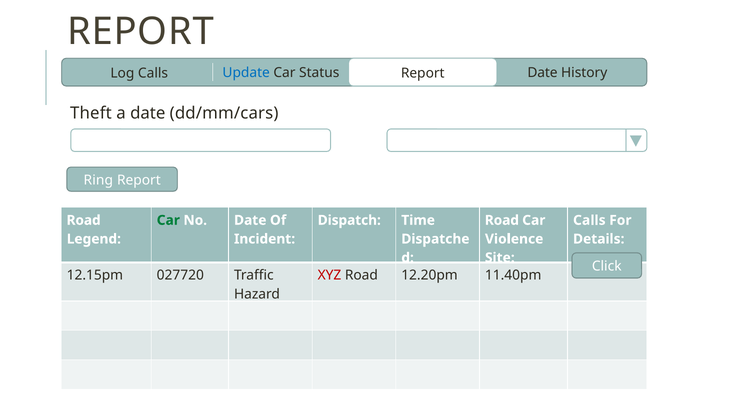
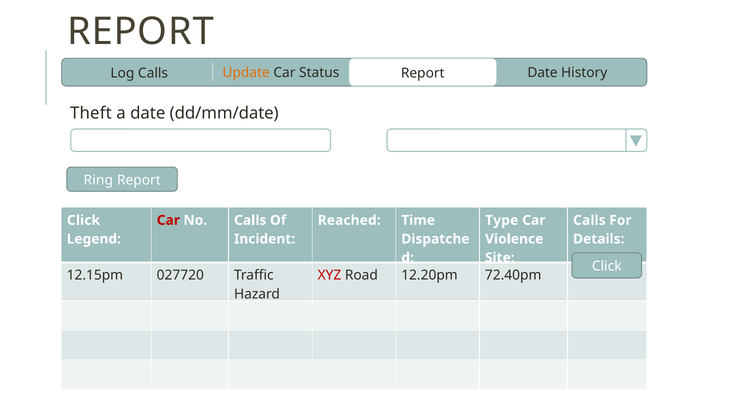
Update colour: blue -> orange
dd/mm/cars: dd/mm/cars -> dd/mm/date
Road at (84, 220): Road -> Click
Car at (168, 220) colour: green -> red
No Date: Date -> Calls
Dispatch: Dispatch -> Reached
Road at (502, 220): Road -> Type
11.40pm: 11.40pm -> 72.40pm
